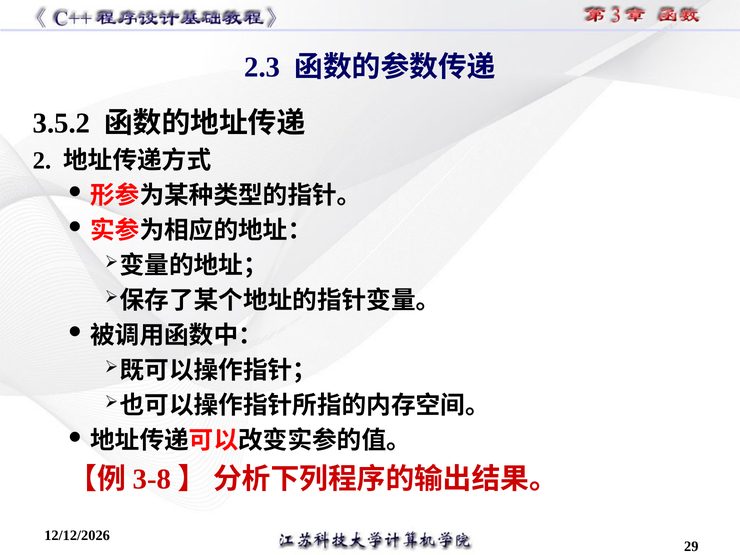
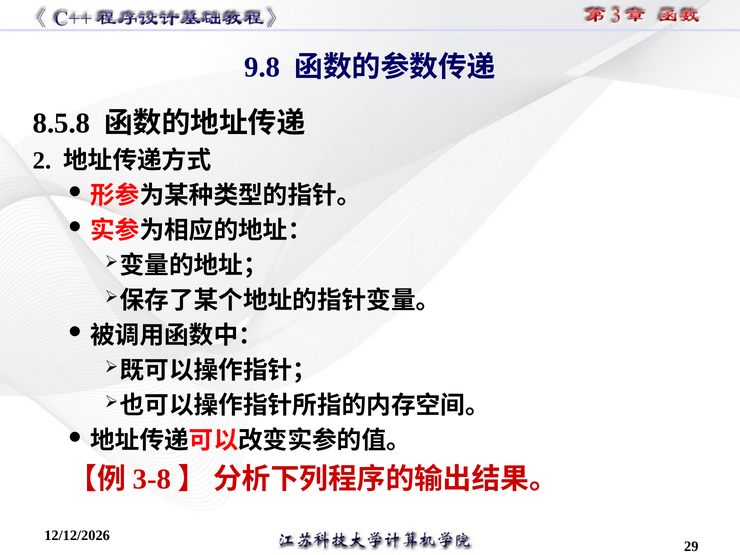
2.3: 2.3 -> 9.8
3.5.2: 3.5.2 -> 8.5.8
